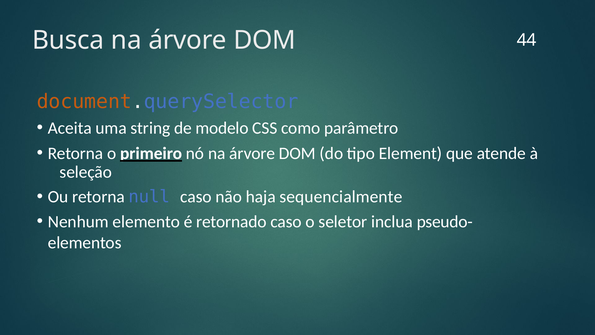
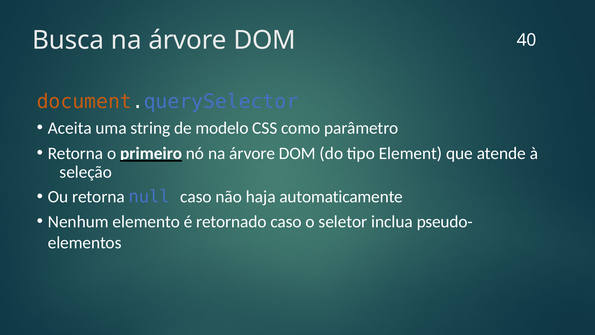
44: 44 -> 40
sequencialmente: sequencialmente -> automaticamente
